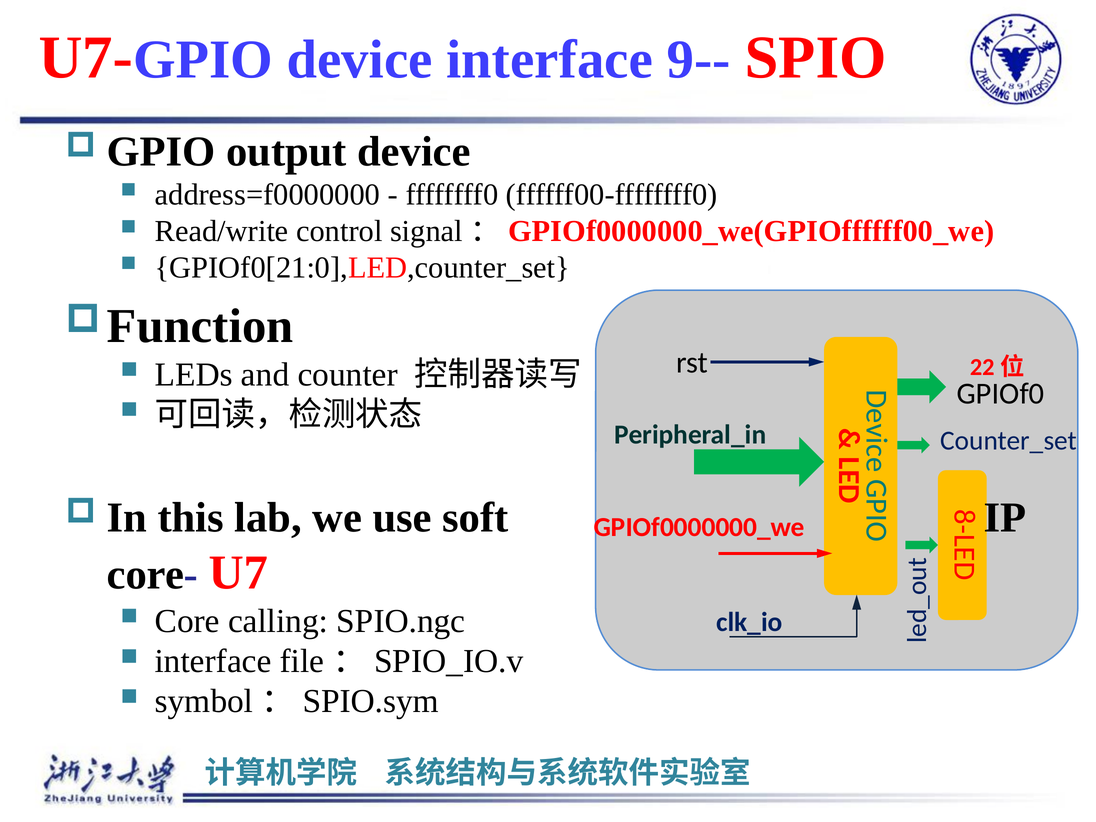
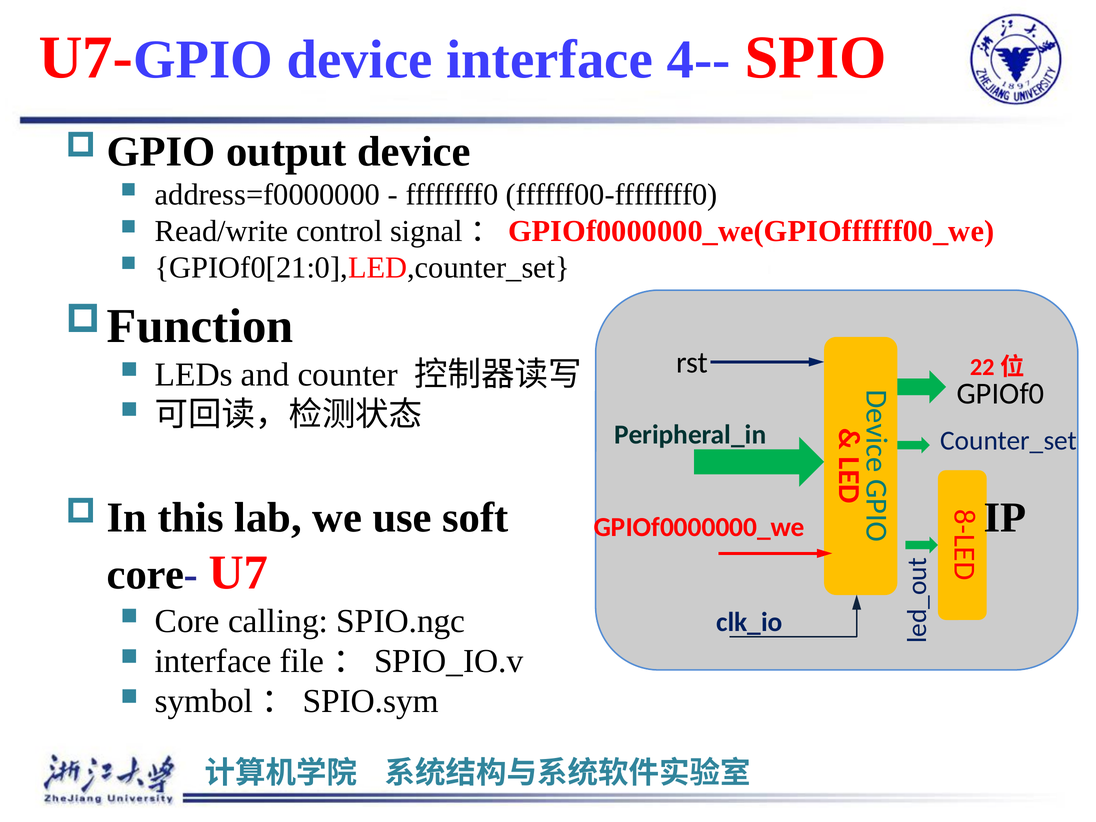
9--: 9-- -> 4--
